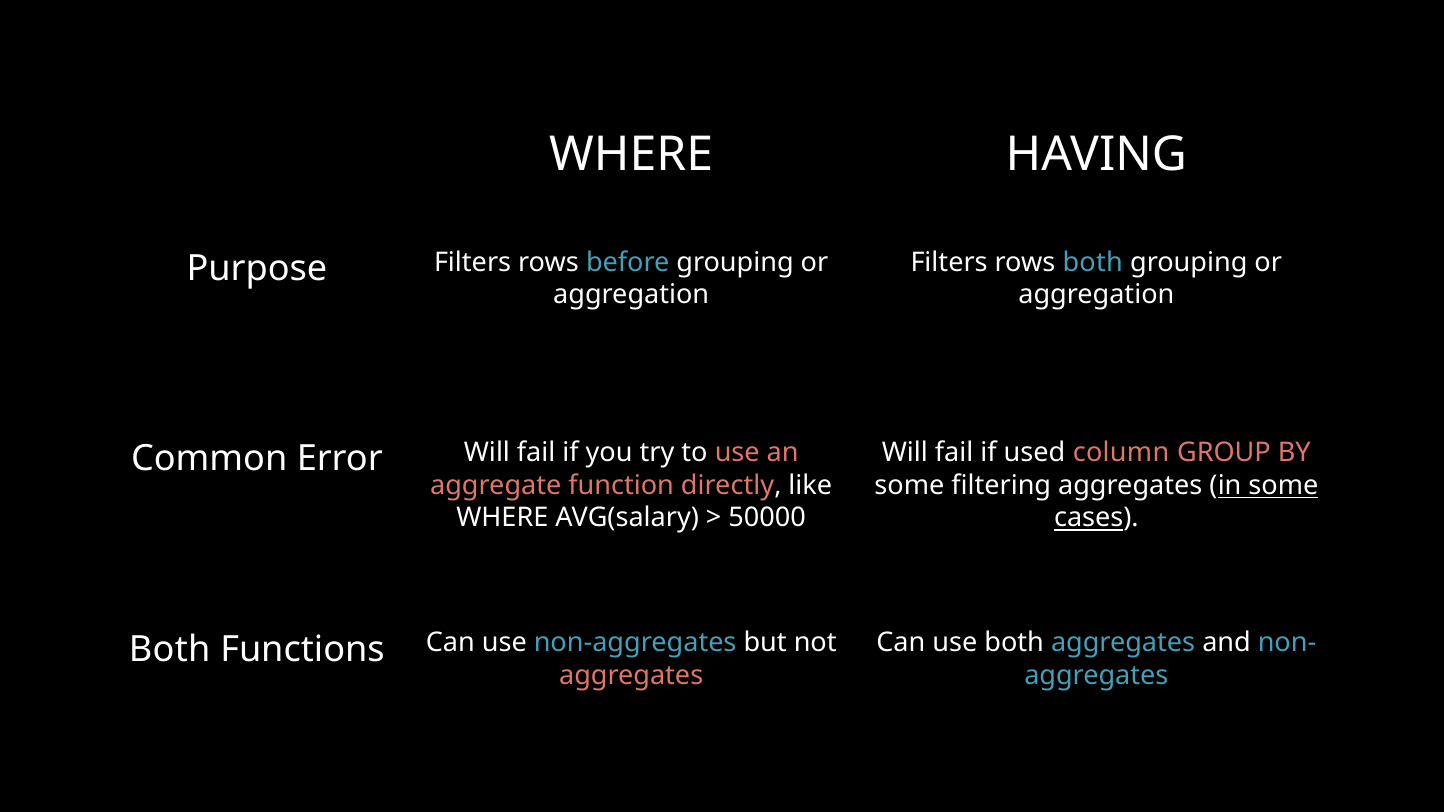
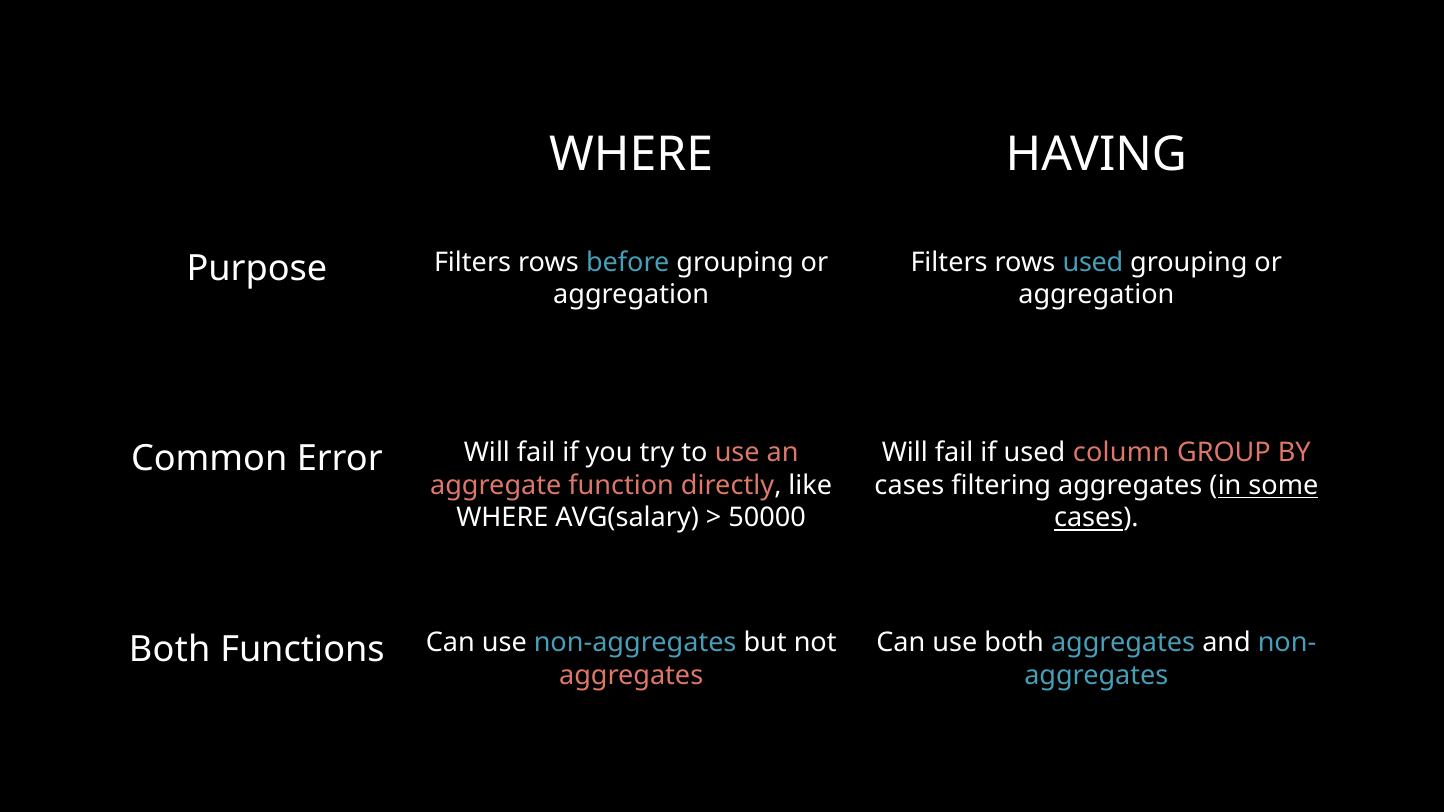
rows both: both -> used
some at (909, 485): some -> cases
